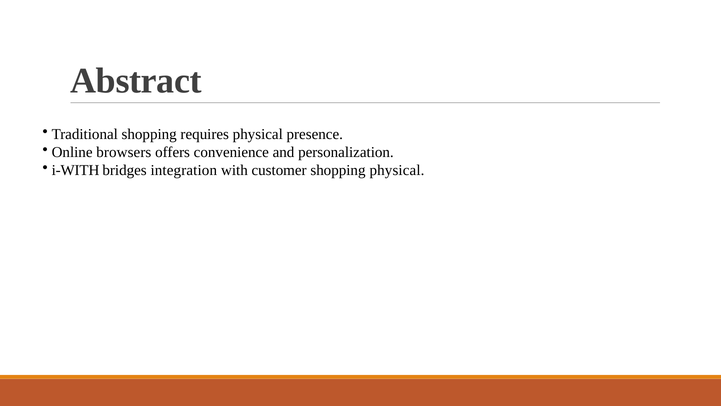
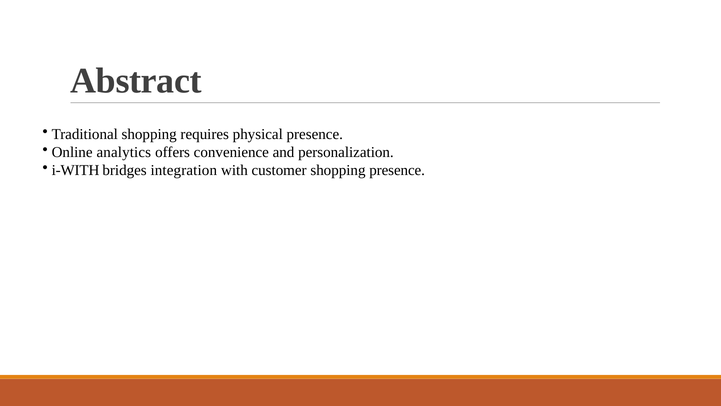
browsers: browsers -> analytics
shopping physical: physical -> presence
